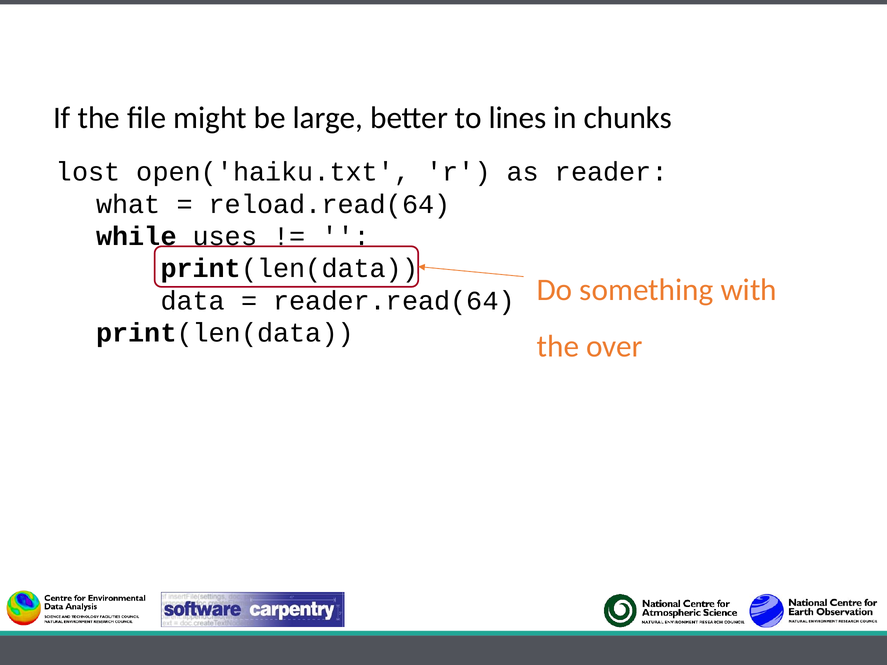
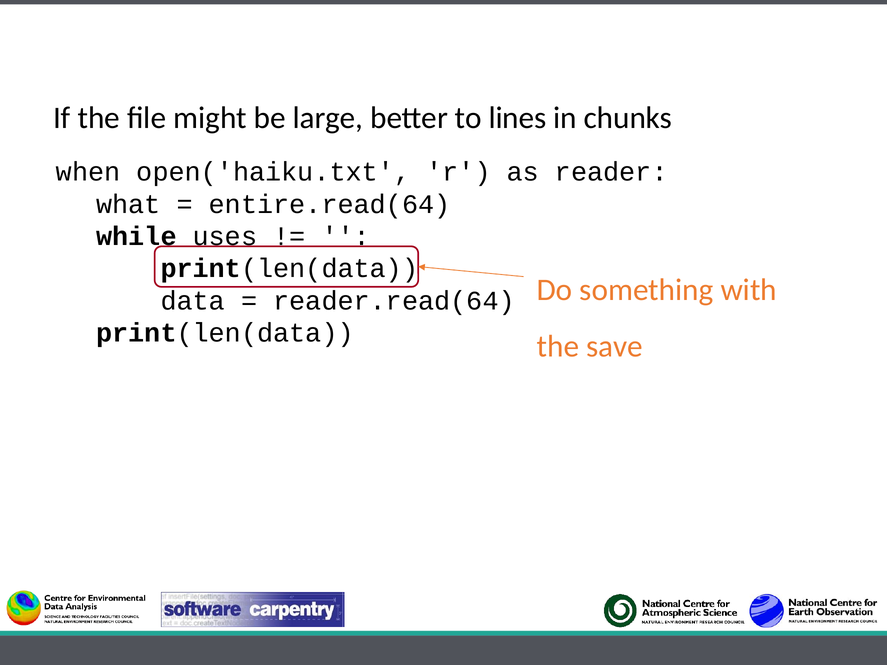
lost: lost -> when
reload.read(64: reload.read(64 -> entire.read(64
over: over -> save
